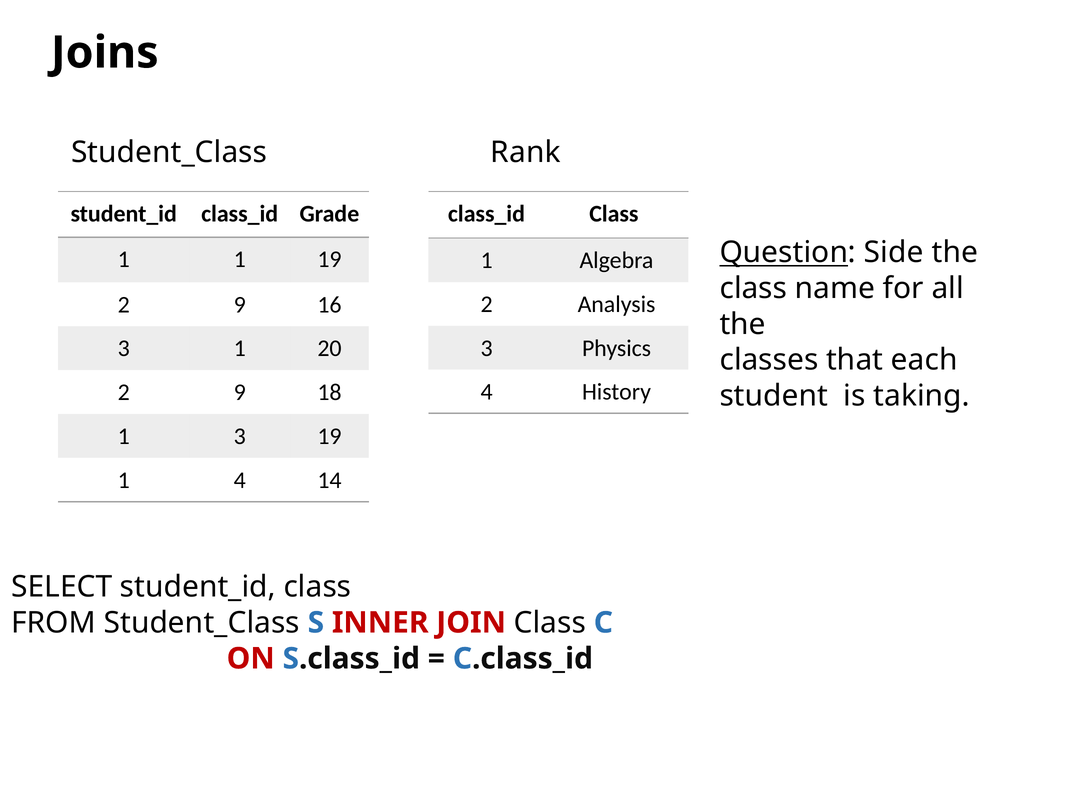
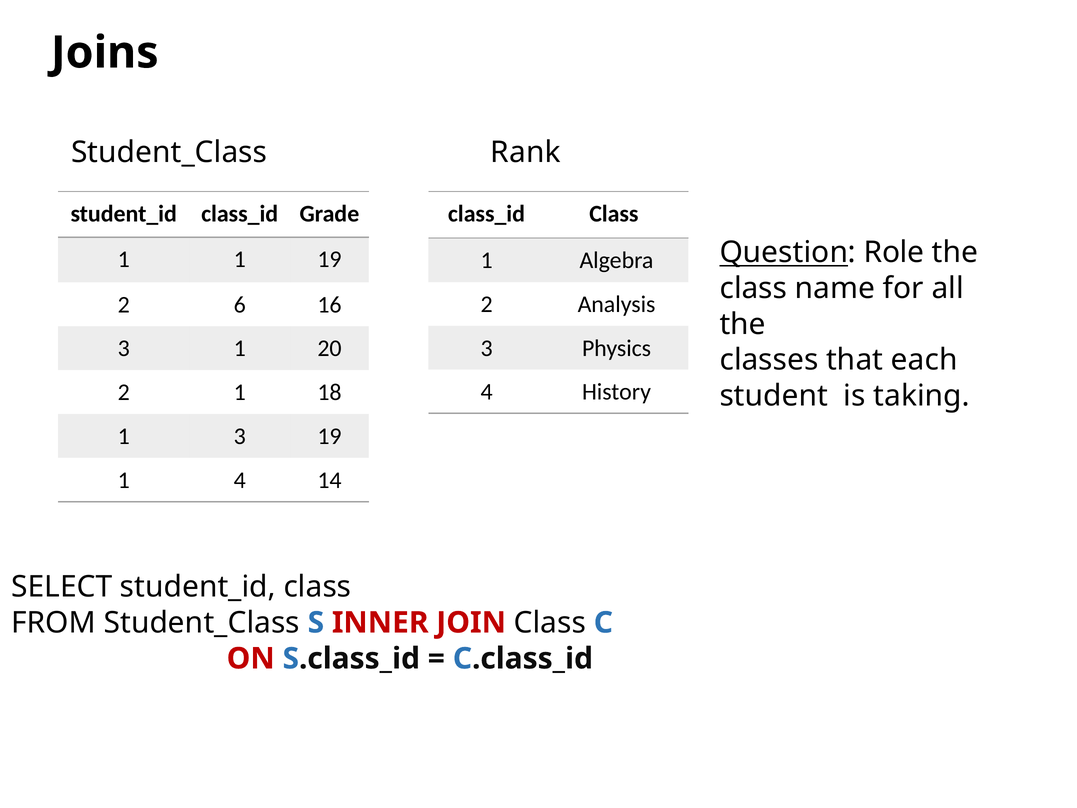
Side: Side -> Role
9 at (240, 305): 9 -> 6
9 at (240, 392): 9 -> 1
